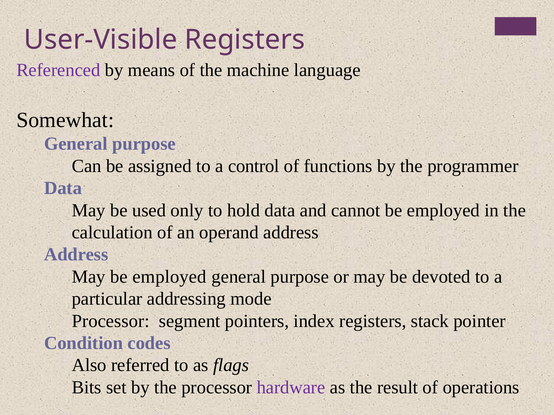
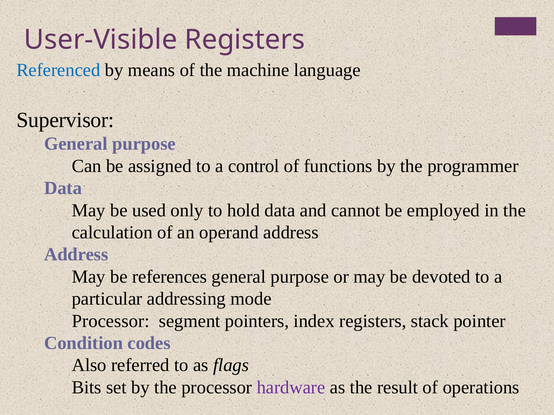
Referenced colour: purple -> blue
Somewhat: Somewhat -> Supervisor
May be employed: employed -> references
